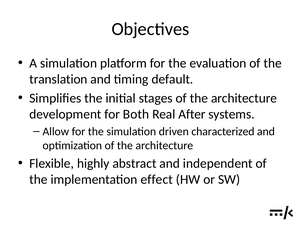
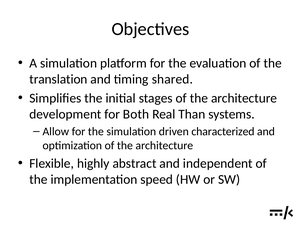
default: default -> shared
After: After -> Than
effect: effect -> speed
